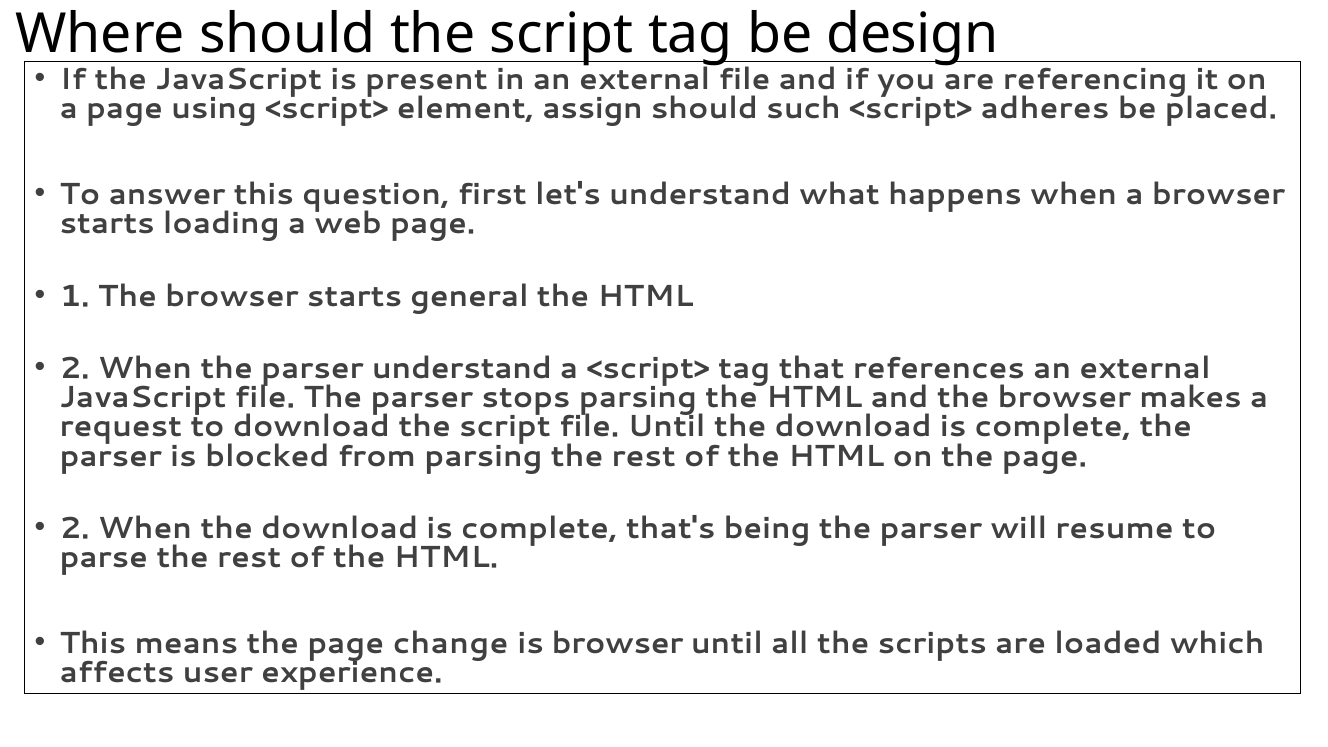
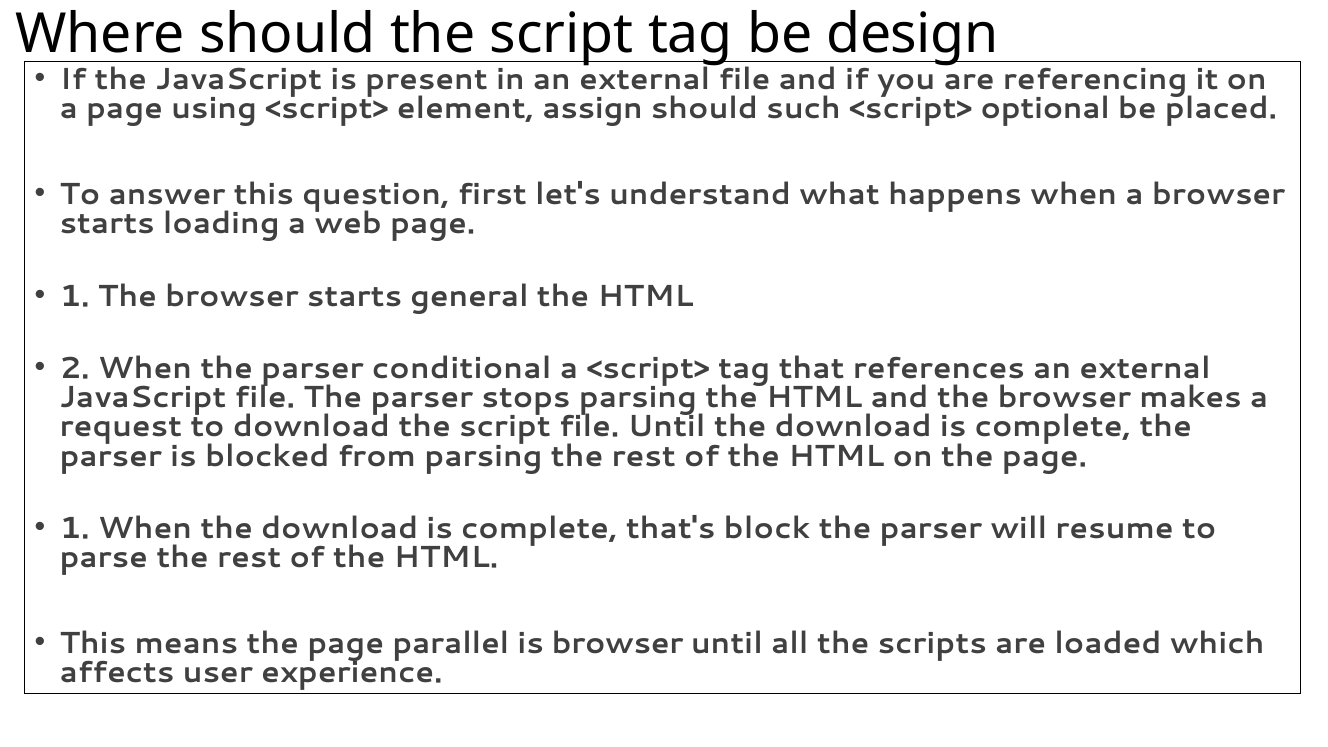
adheres: adheres -> optional
parser understand: understand -> conditional
2 at (75, 528): 2 -> 1
being: being -> block
change: change -> parallel
